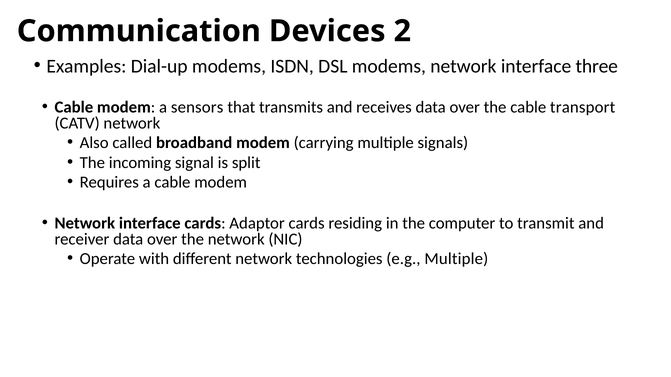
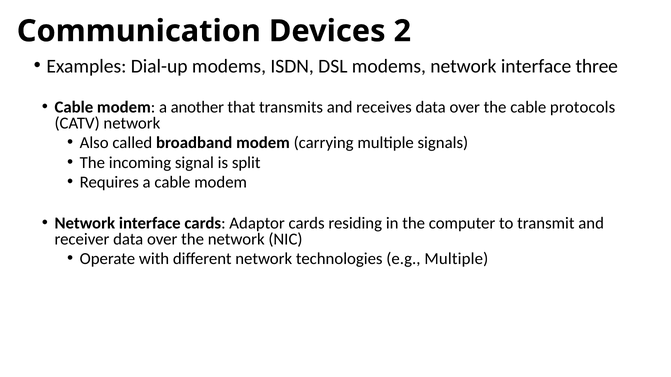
sensors: sensors -> another
transport: transport -> protocols
